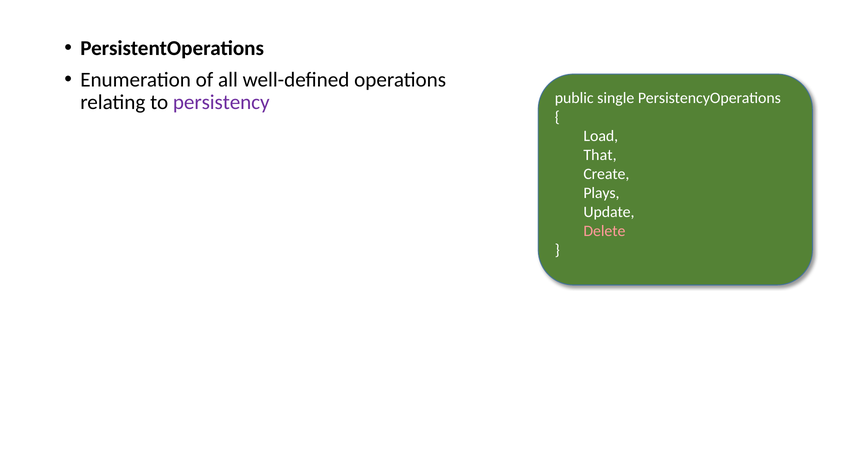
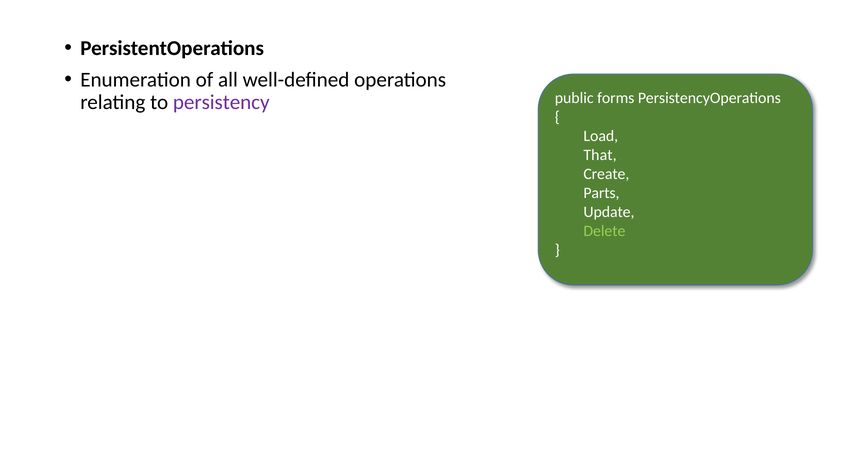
single: single -> forms
Plays: Plays -> Parts
Delete colour: pink -> light green
